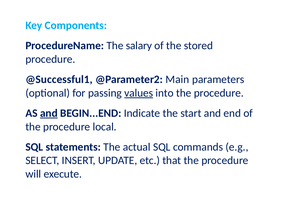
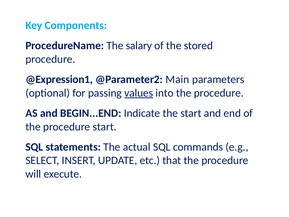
@Successful1: @Successful1 -> @Expression1
and at (49, 113) underline: present -> none
procedure local: local -> start
